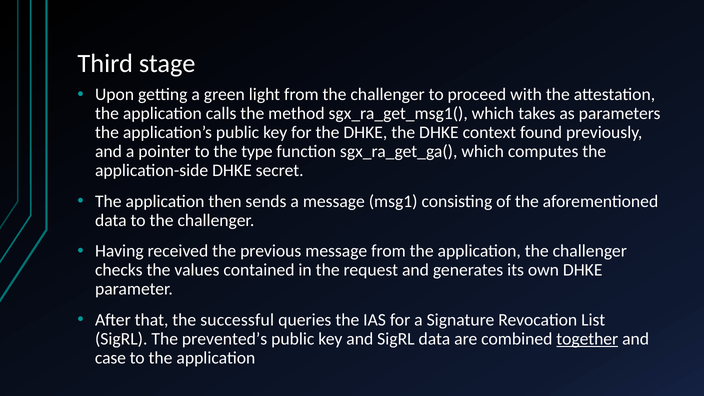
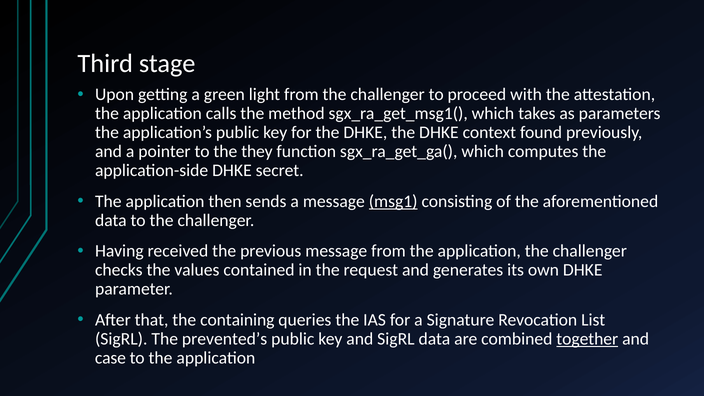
type: type -> they
msg1 underline: none -> present
successful: successful -> containing
